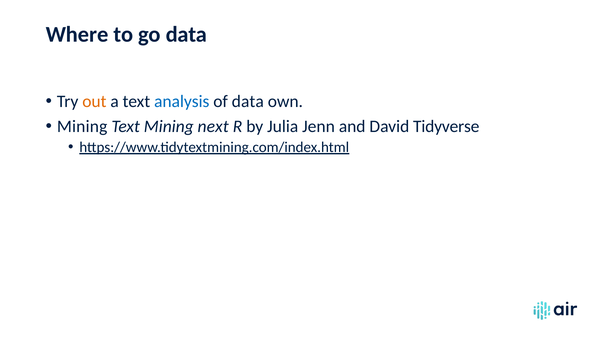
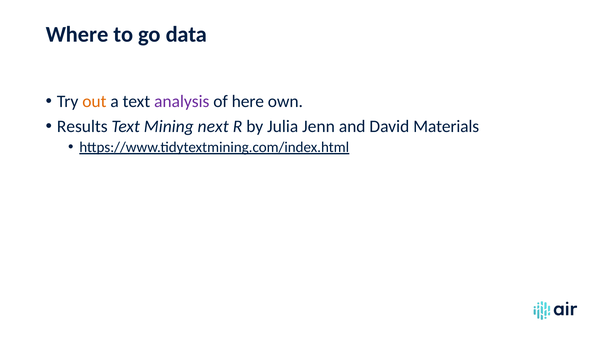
analysis colour: blue -> purple
of data: data -> here
Mining at (82, 126): Mining -> Results
Tidyverse: Tidyverse -> Materials
